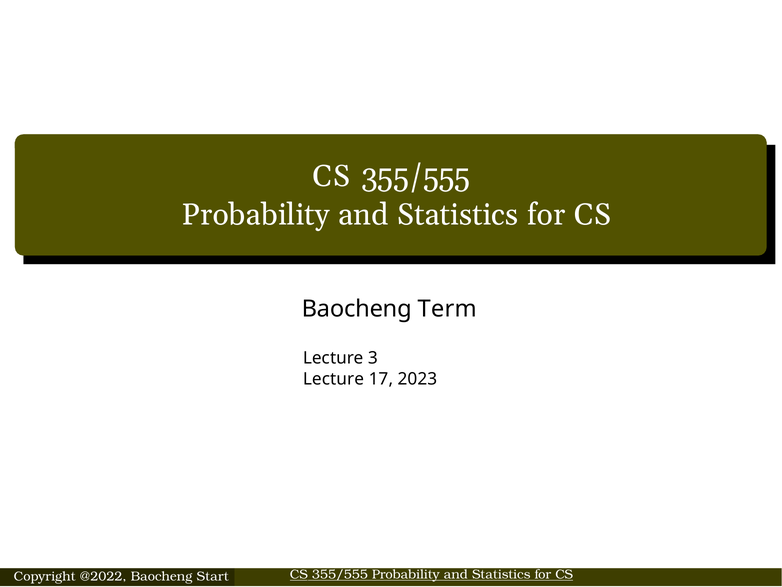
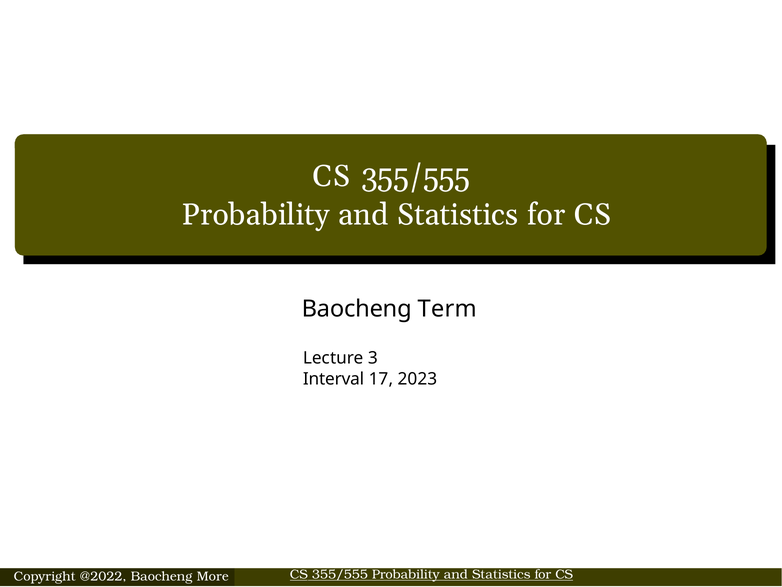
Lecture at (333, 379): Lecture -> Interval
Start: Start -> More
